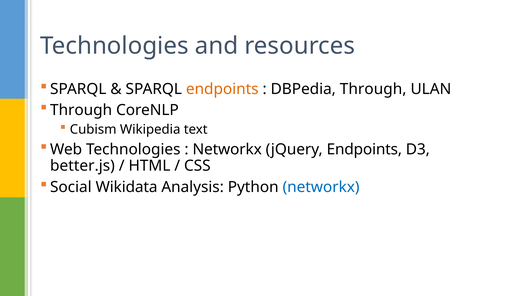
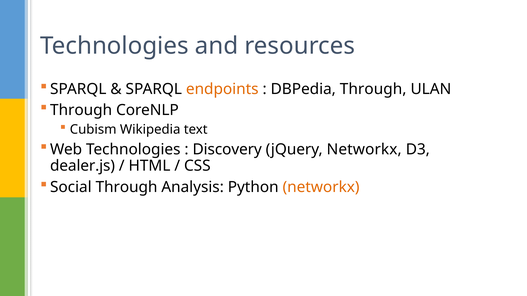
Networkx at (227, 150): Networkx -> Discovery
jQuery Endpoints: Endpoints -> Networkx
better.js: better.js -> dealer.js
Social Wikidata: Wikidata -> Through
networkx at (321, 187) colour: blue -> orange
